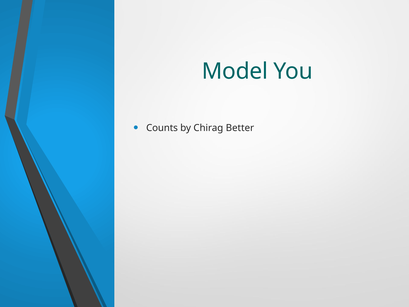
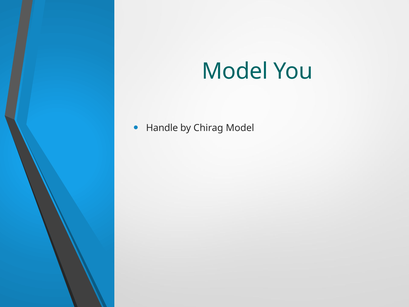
Counts: Counts -> Handle
Chirag Better: Better -> Model
